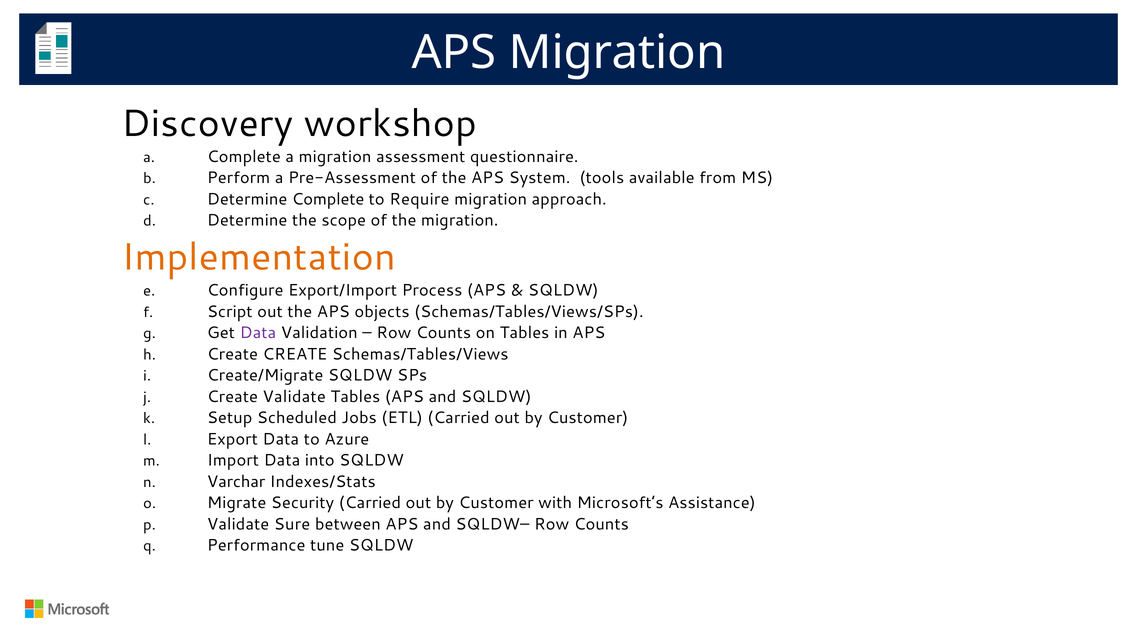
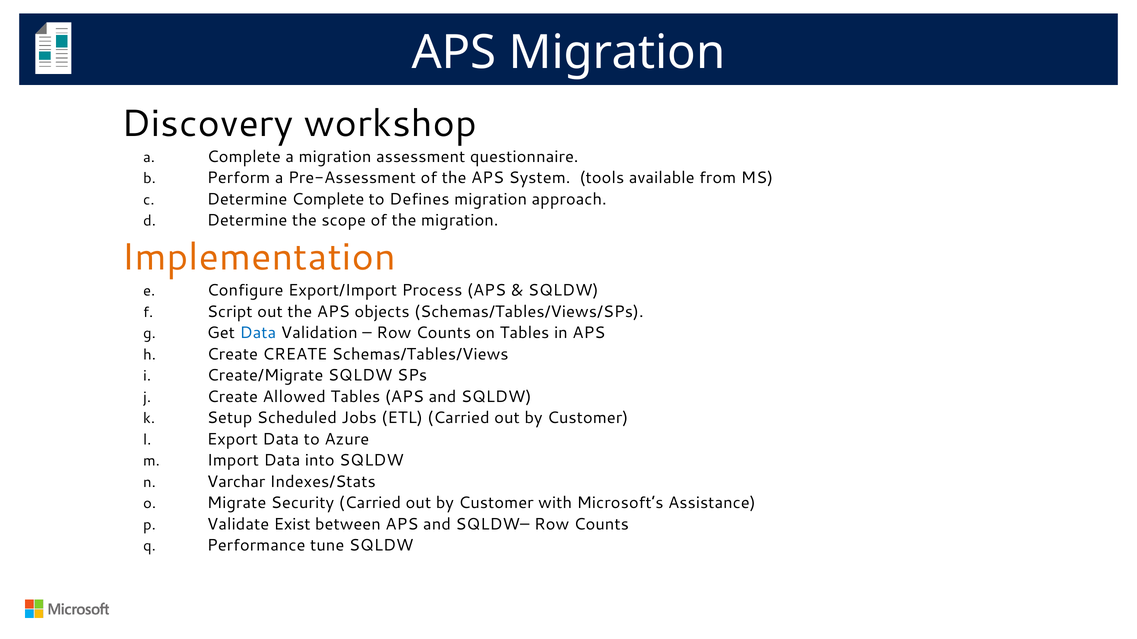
Require: Require -> Defines
Data at (258, 333) colour: purple -> blue
Create Validate: Validate -> Allowed
Sure: Sure -> Exist
